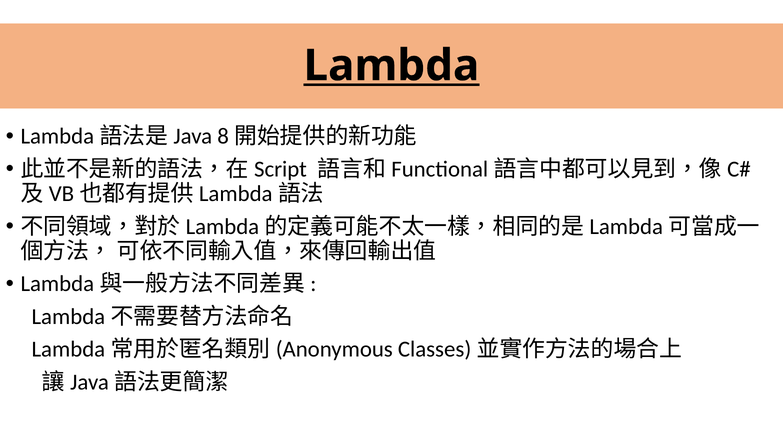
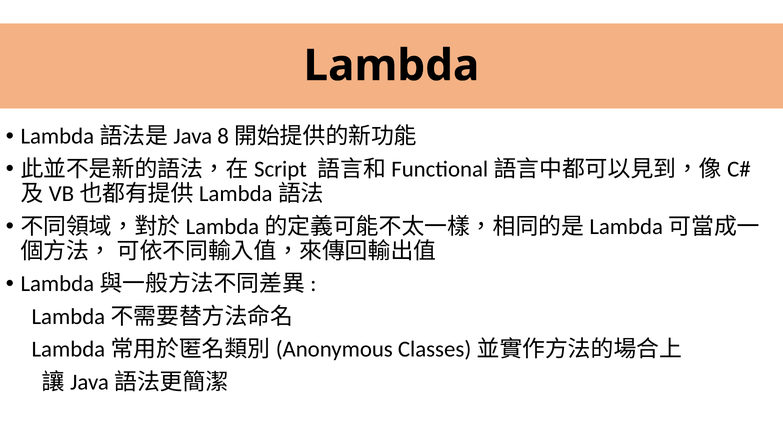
Lambda underline: present -> none
